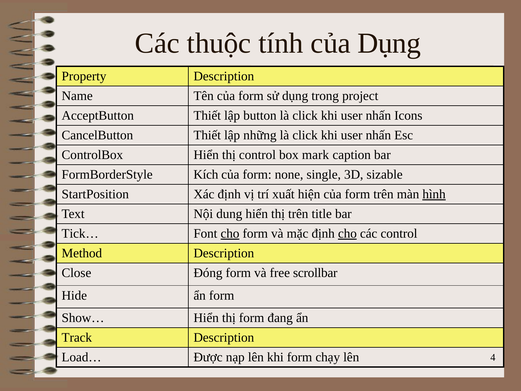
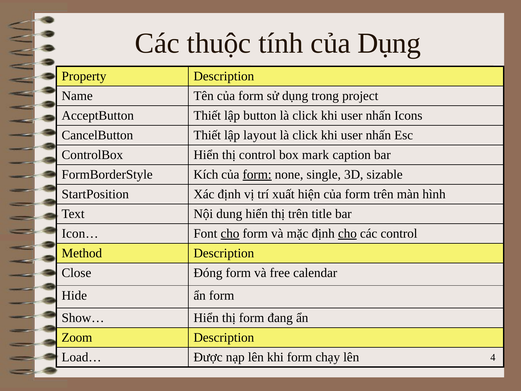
những: những -> layout
form at (257, 174) underline: none -> present
hình underline: present -> none
Tick…: Tick… -> Icon…
scrollbar: scrollbar -> calendar
Track: Track -> Zoom
